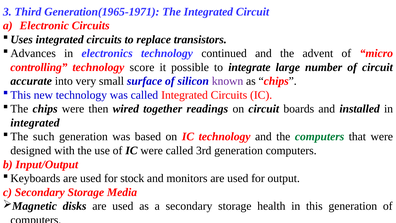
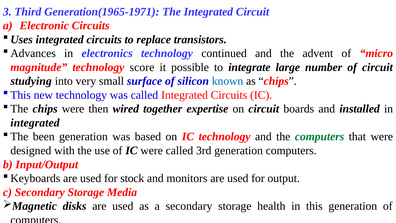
controlling: controlling -> magnitude
accurate: accurate -> studying
known colour: purple -> blue
readings: readings -> expertise
such: such -> been
